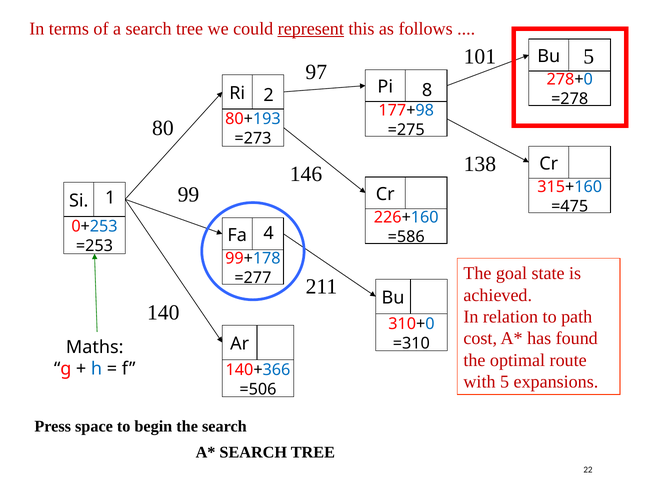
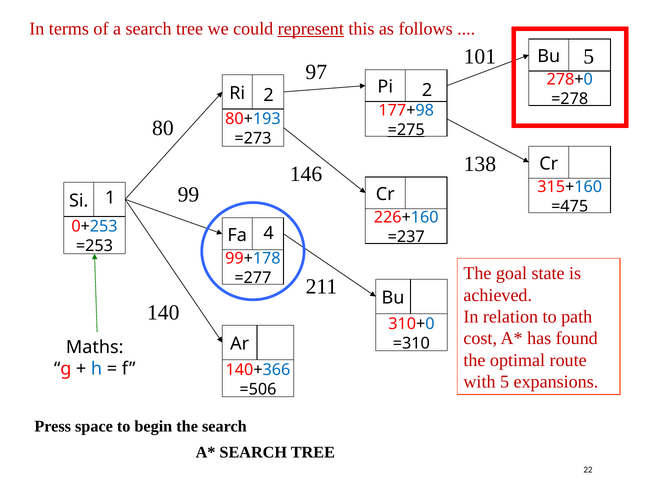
2 8: 8 -> 2
=275 underline: none -> present
=586: =586 -> =237
